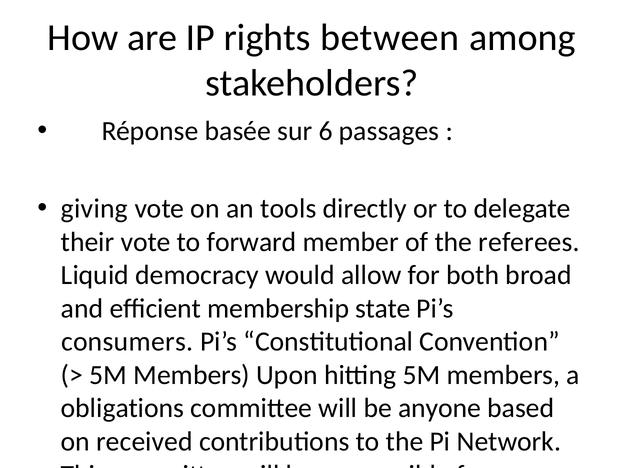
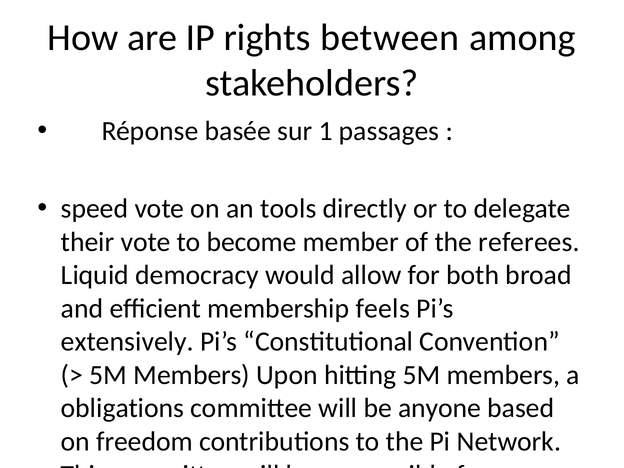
6: 6 -> 1
giving: giving -> speed
forward: forward -> become
state: state -> feels
consumers at (127, 342): consumers -> extensively
received: received -> freedom
